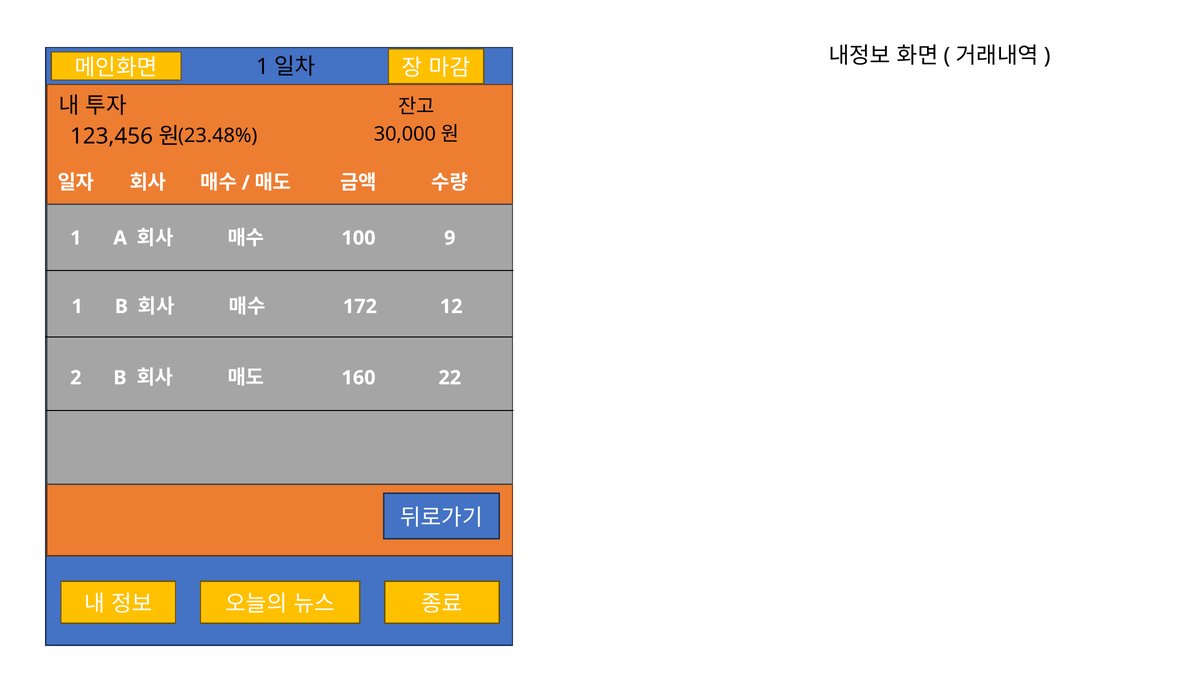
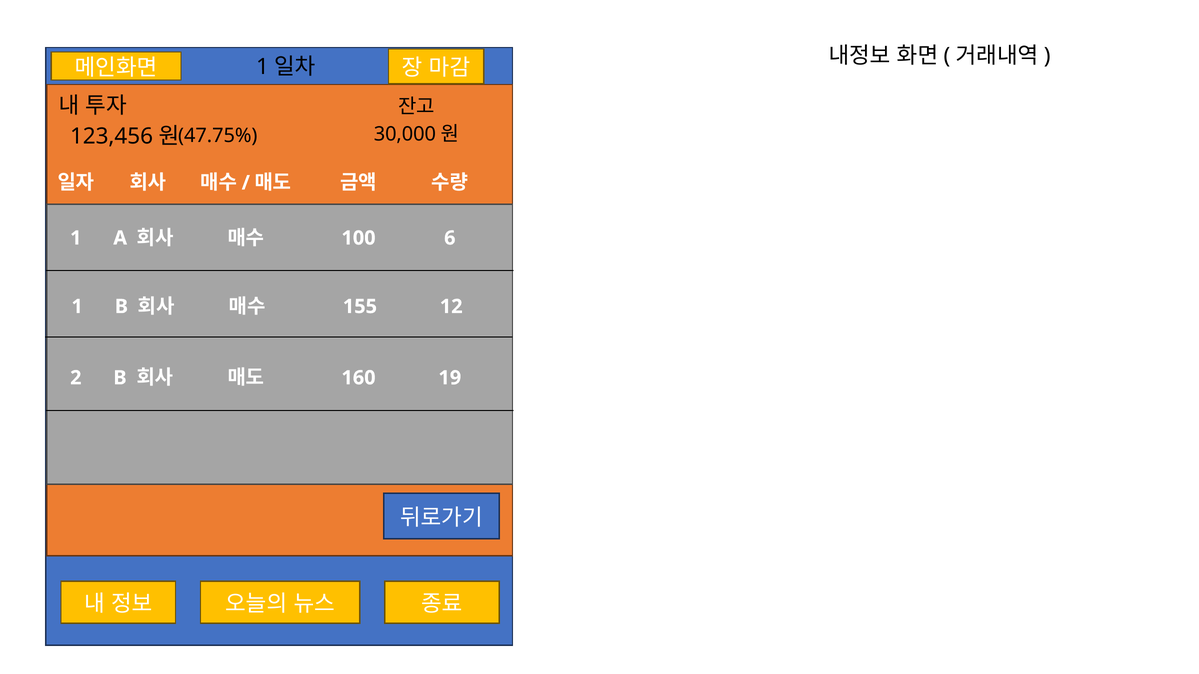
23.48%: 23.48% -> 47.75%
9: 9 -> 6
172: 172 -> 155
22: 22 -> 19
